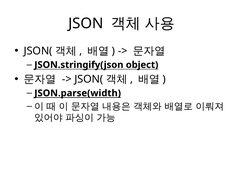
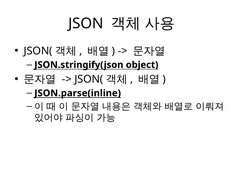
JSON.parse(width: JSON.parse(width -> JSON.parse(inline
